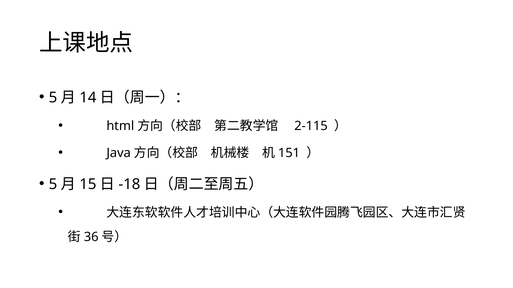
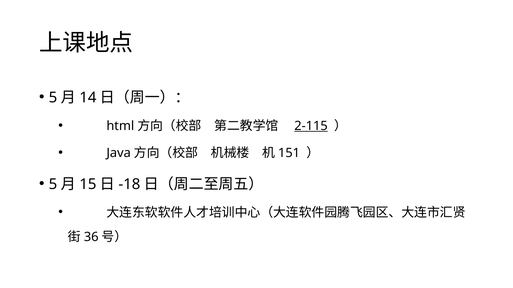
2-115 underline: none -> present
